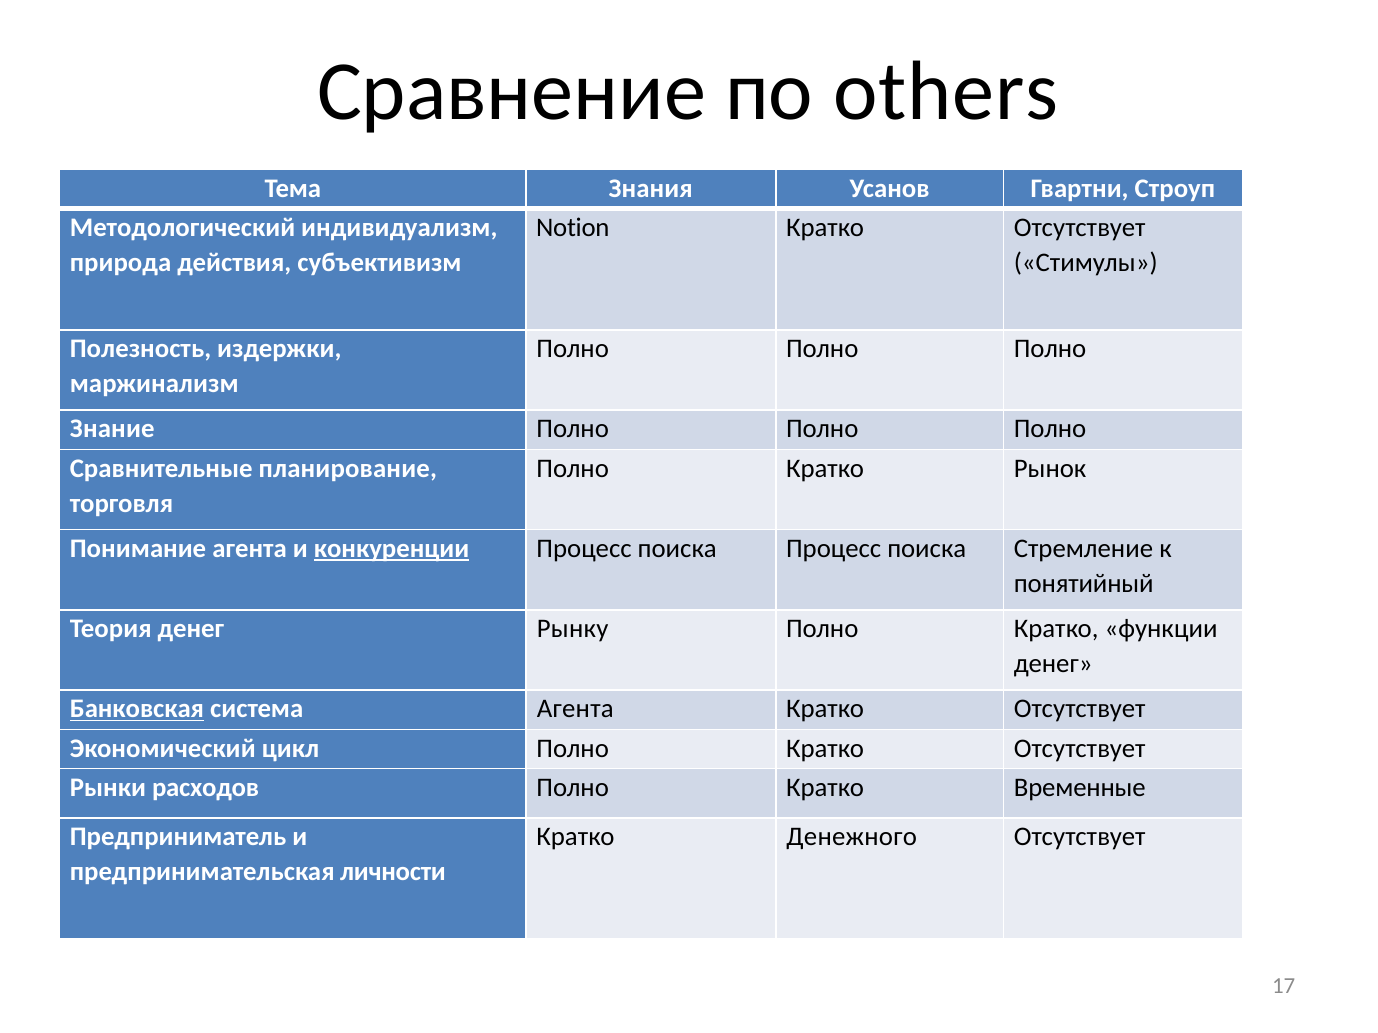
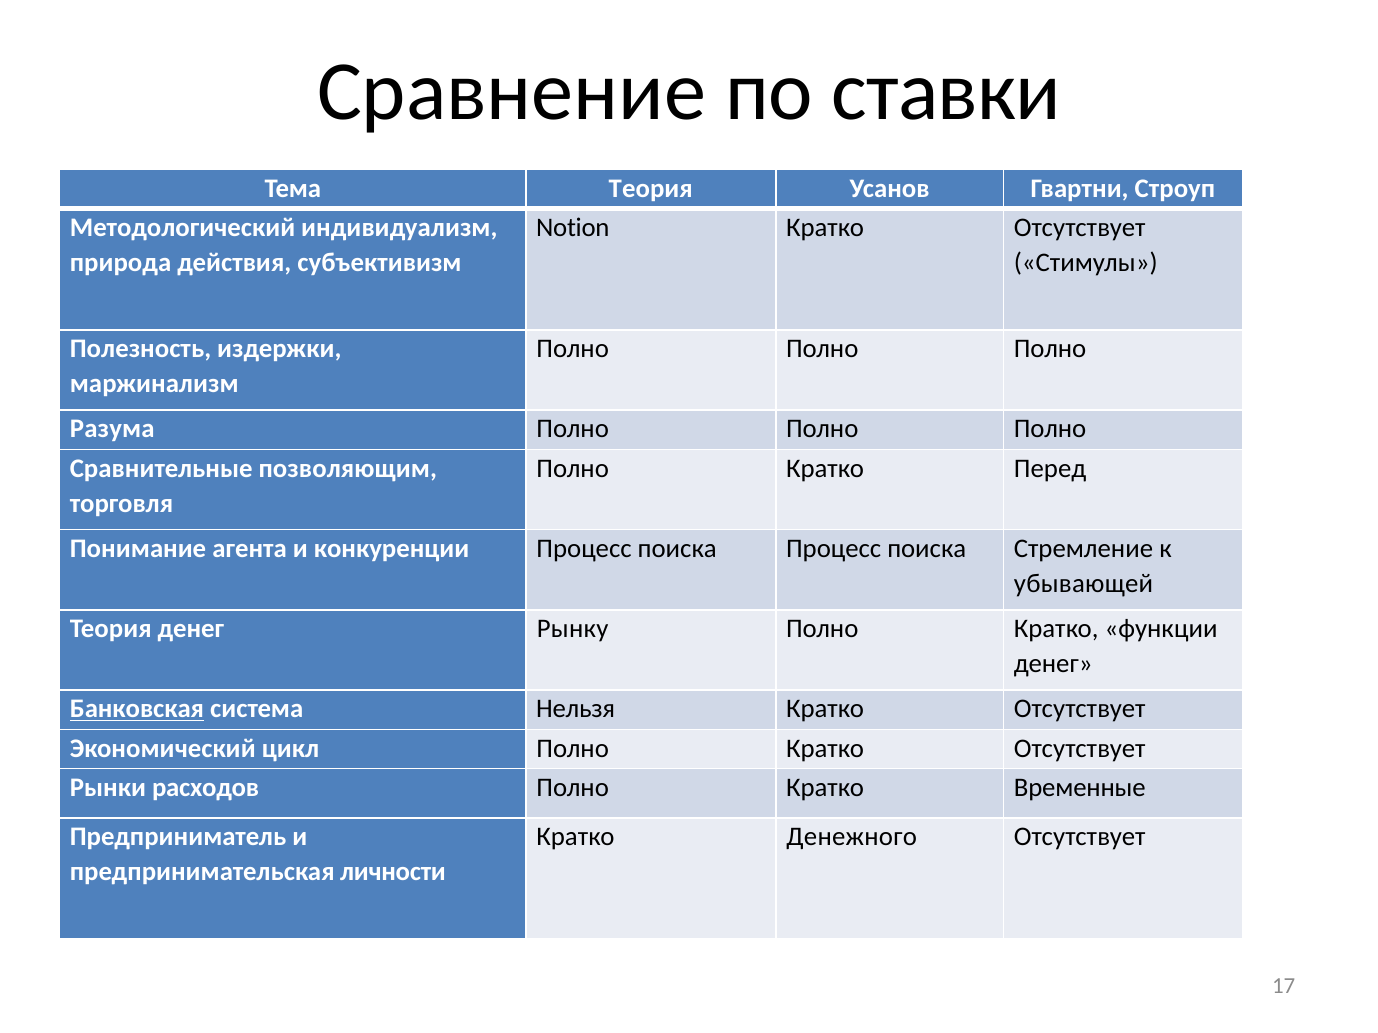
others: others -> ставки
Тема Знания: Знания -> Теория
Знание: Знание -> Разума
планирование: планирование -> позволяющим
Рынок: Рынок -> Перед
конкуренции underline: present -> none
понятийный: понятийный -> убывающей
система Агента: Агента -> Нельзя
